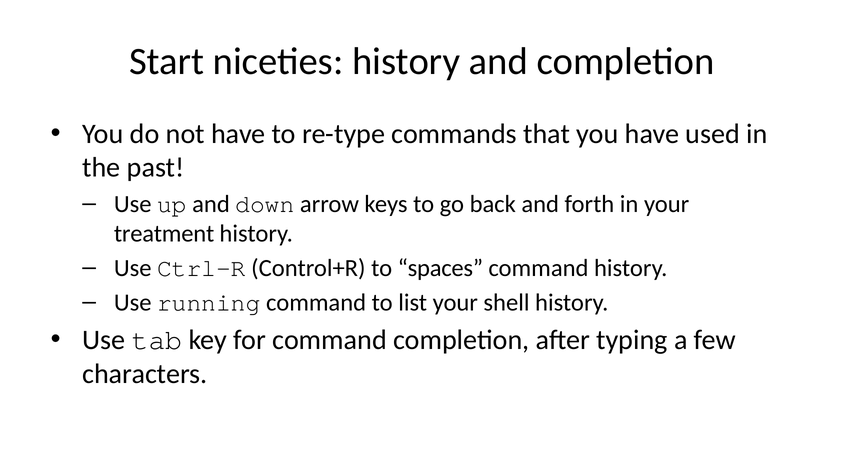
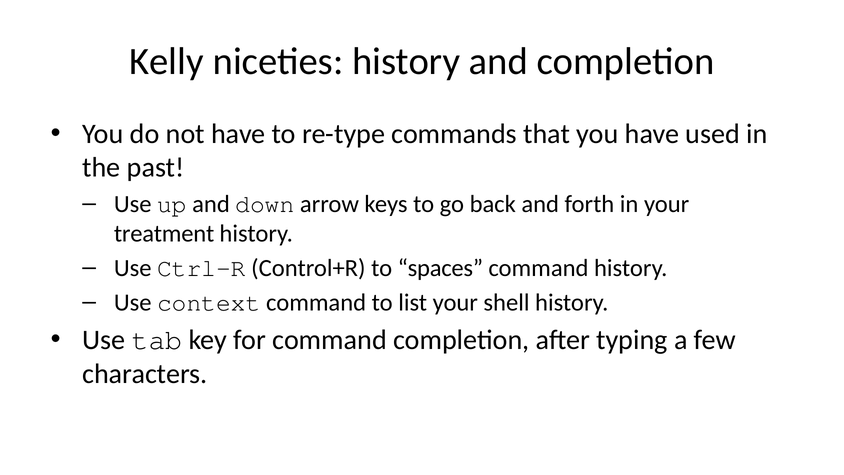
Start: Start -> Kelly
running: running -> context
